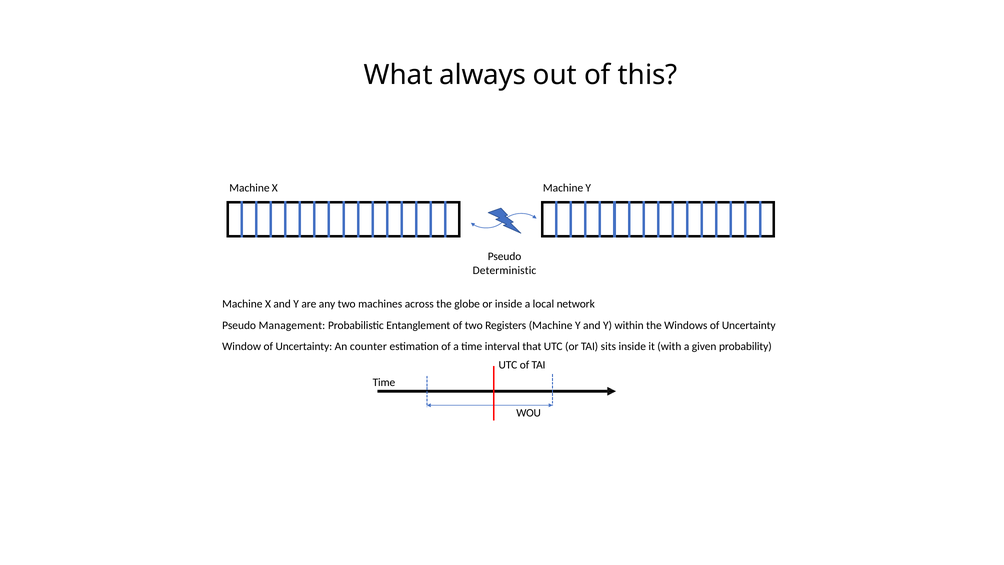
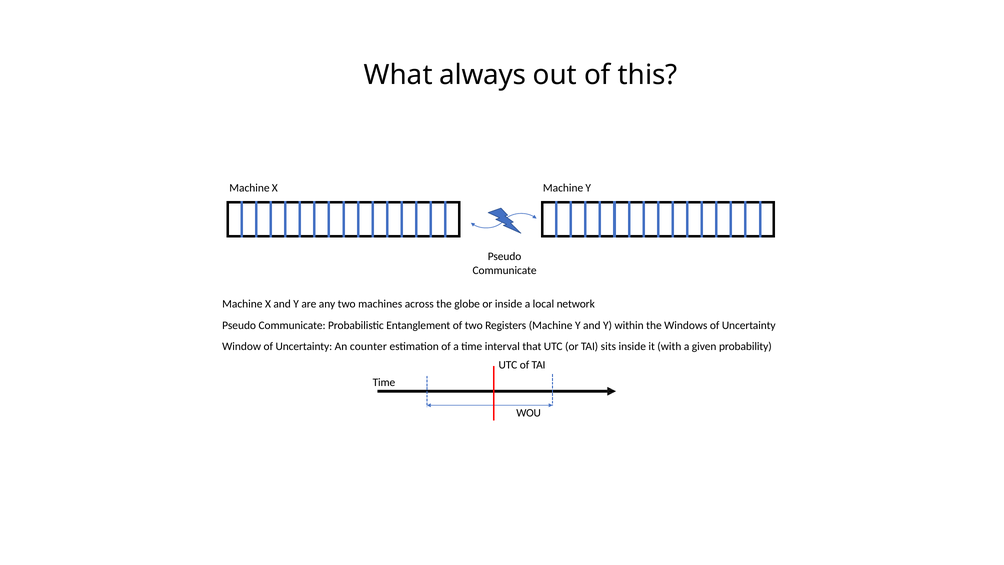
Deterministic at (505, 270): Deterministic -> Communicate
Management at (292, 325): Management -> Communicate
